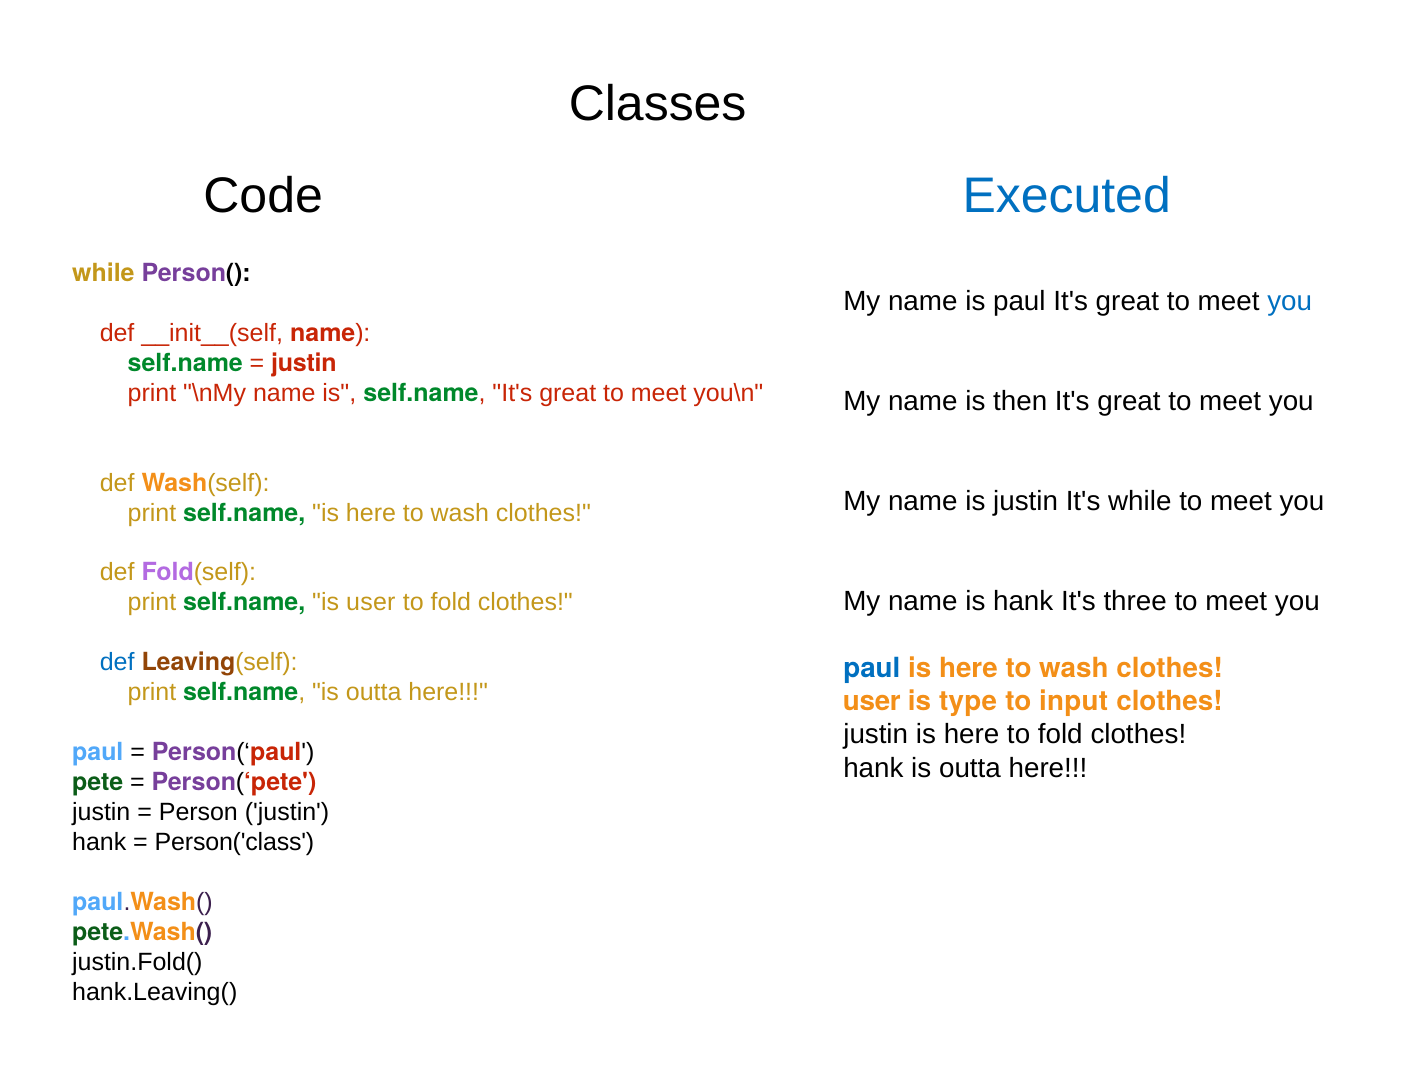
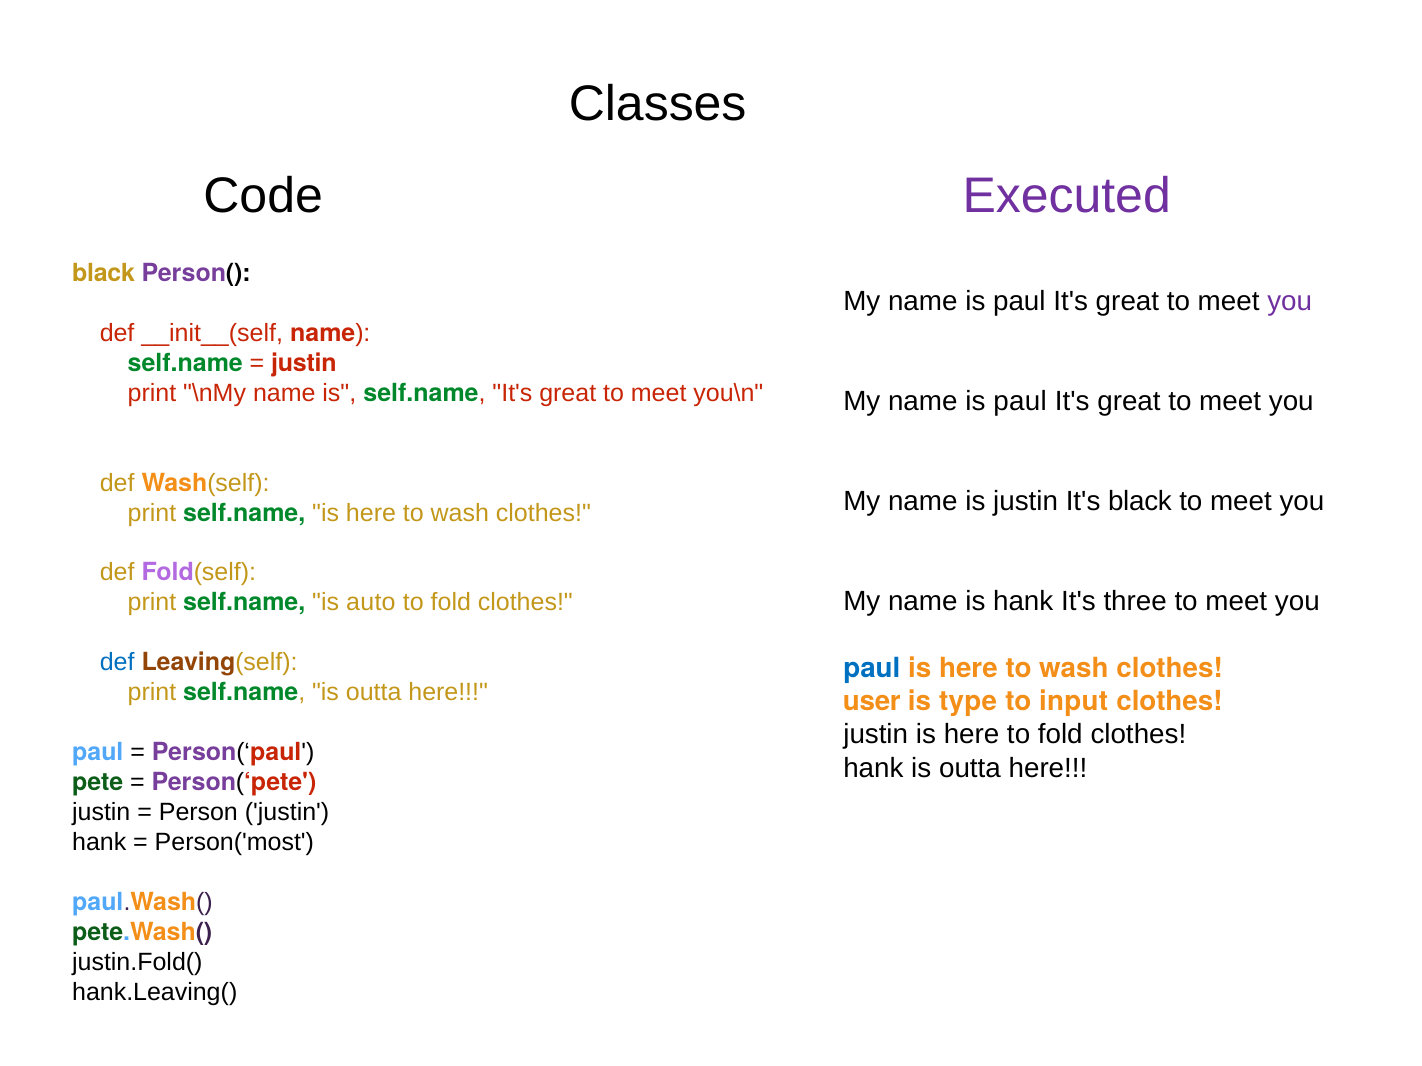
Executed colour: blue -> purple
while at (103, 273): while -> black
you at (1290, 302) colour: blue -> purple
then at (1020, 402): then -> paul
It's while: while -> black
is user: user -> auto
Person('class: Person('class -> Person('most
